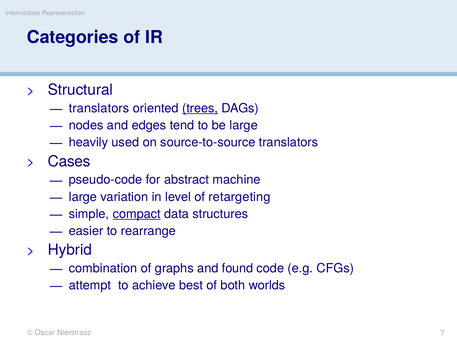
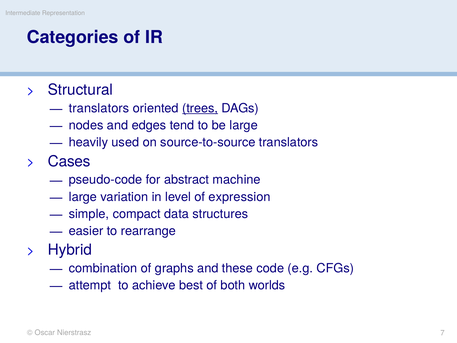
retargeting: retargeting -> expression
compact underline: present -> none
found: found -> these
